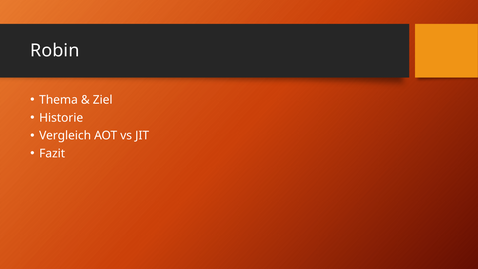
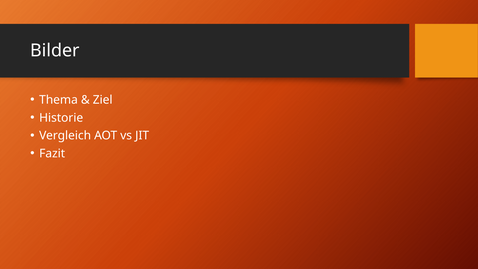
Robin: Robin -> Bilder
